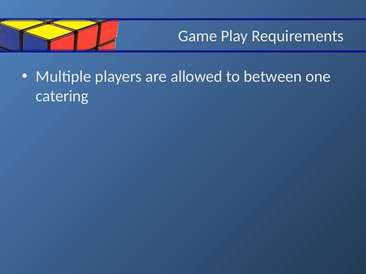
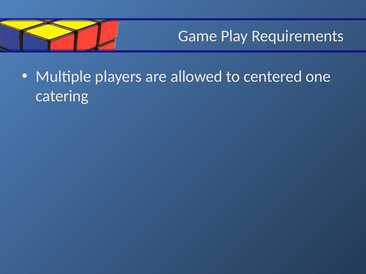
between: between -> centered
